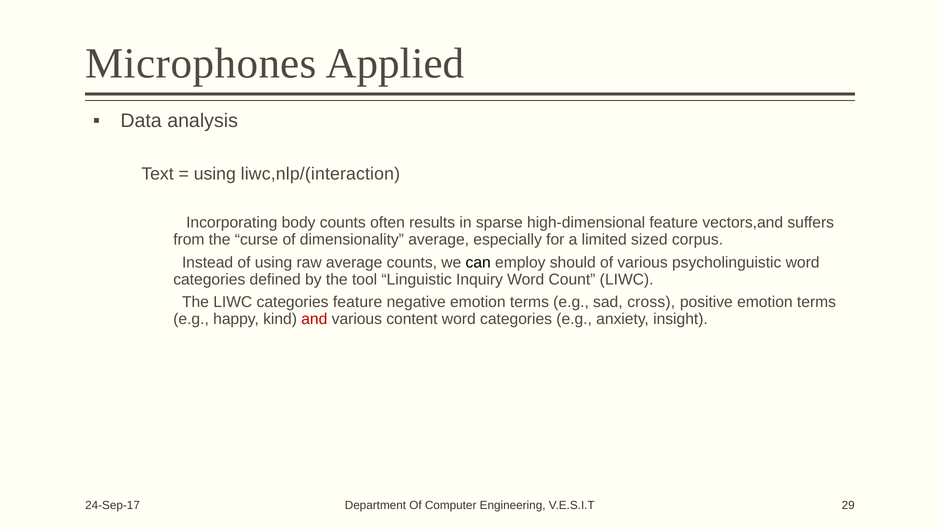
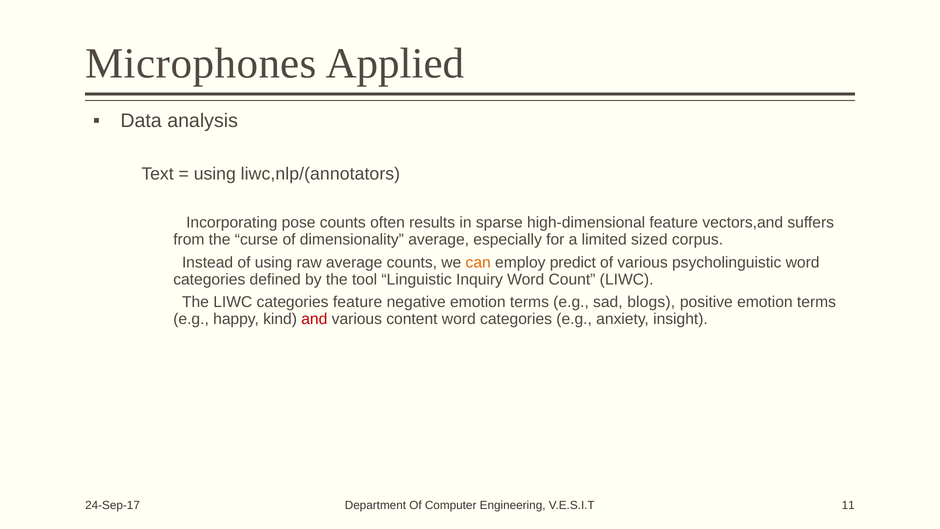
liwc,nlp/(interaction: liwc,nlp/(interaction -> liwc,nlp/(annotators
body: body -> pose
can colour: black -> orange
should: should -> predict
cross: cross -> blogs
29: 29 -> 11
